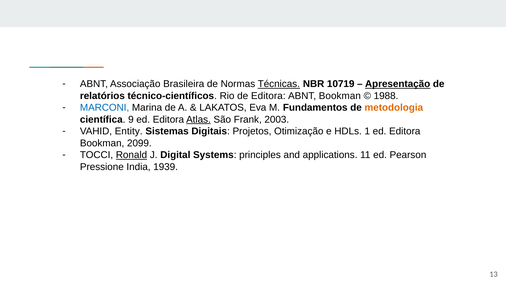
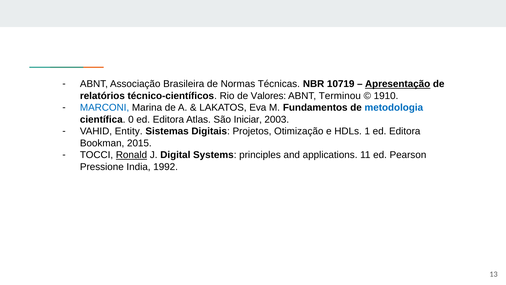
Técnicas underline: present -> none
de Editora: Editora -> Valores
ABNT Bookman: Bookman -> Terminou
1988: 1988 -> 1910
metodologia colour: orange -> blue
9: 9 -> 0
Atlas underline: present -> none
Frank: Frank -> Iniciar
2099: 2099 -> 2015
1939: 1939 -> 1992
